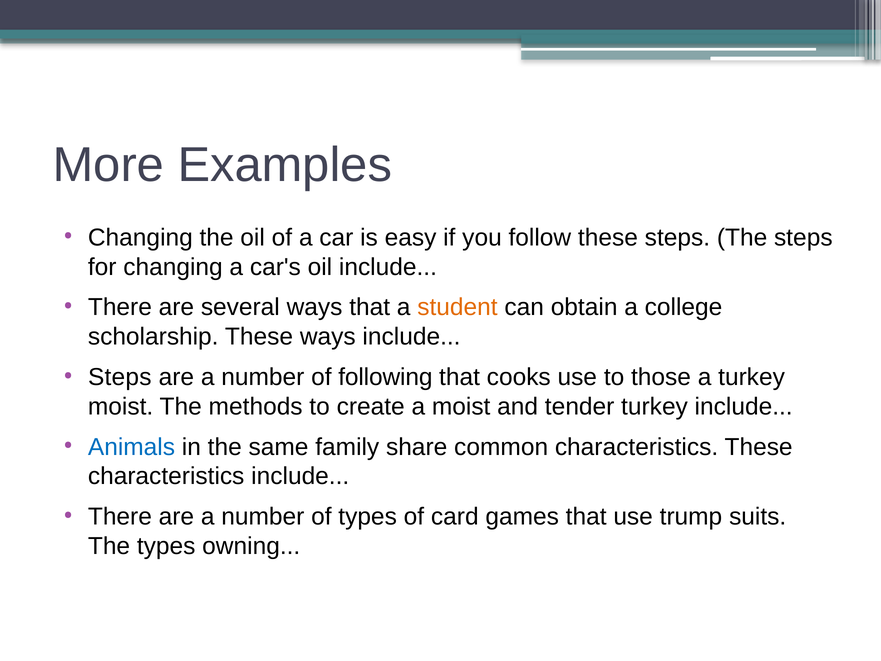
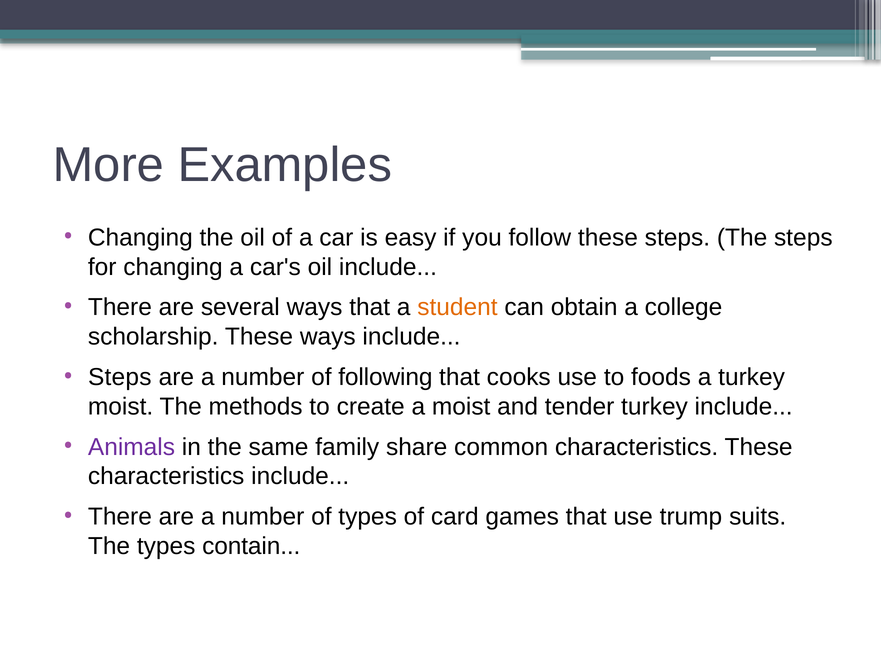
those: those -> foods
Animals colour: blue -> purple
owning: owning -> contain
